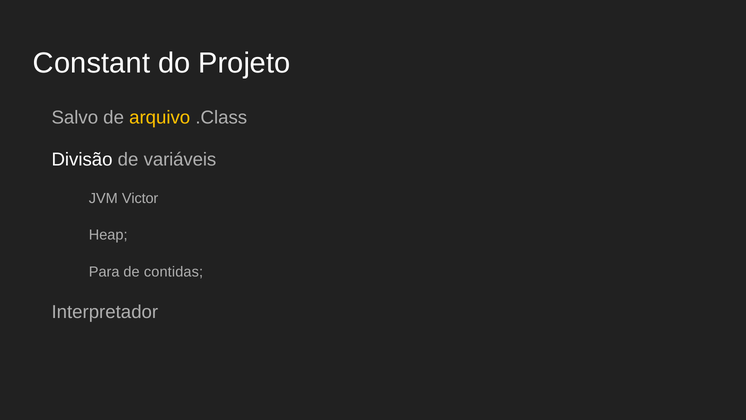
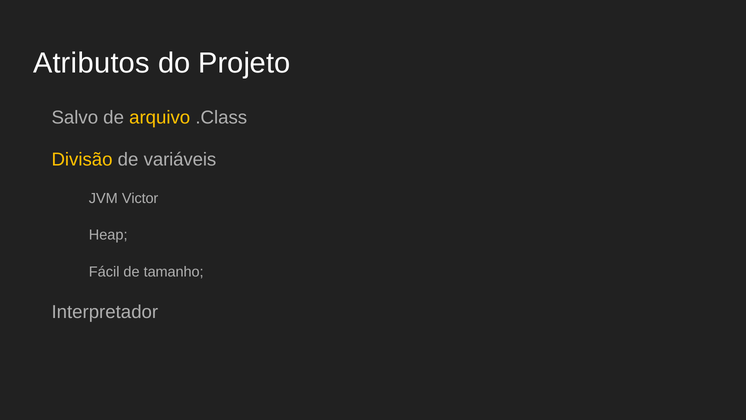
Constant: Constant -> Atributos
Divisão colour: white -> yellow
Para: Para -> Fácil
contidas: contidas -> tamanho
